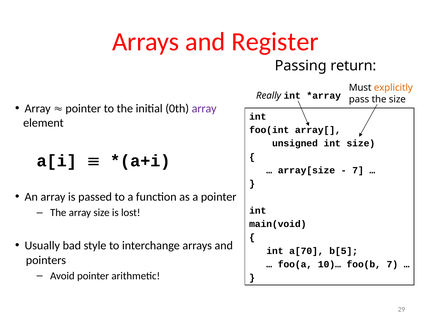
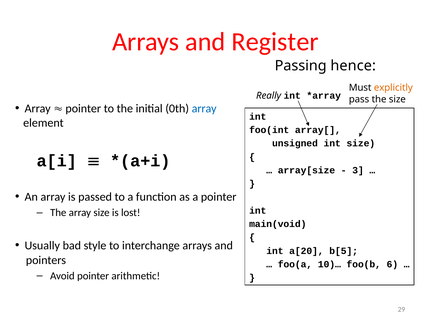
return: return -> hence
array at (204, 108) colour: purple -> blue
7 at (358, 170): 7 -> 3
a[70: a[70 -> a[20
foo(b 7: 7 -> 6
